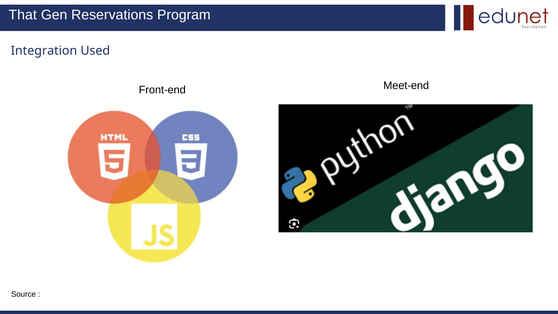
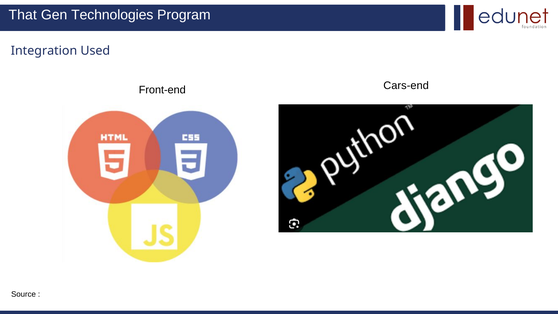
Reservations: Reservations -> Technologies
Meet-end: Meet-end -> Cars-end
